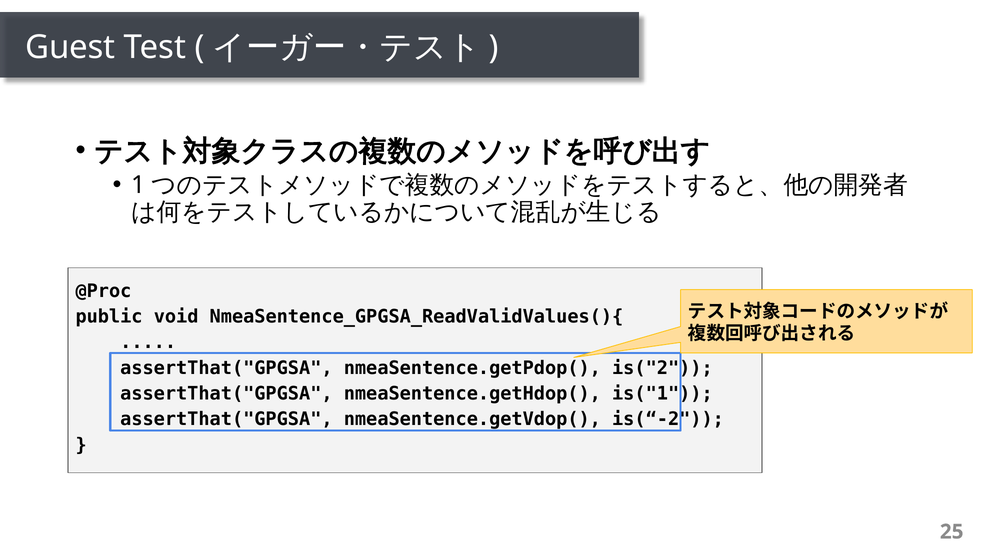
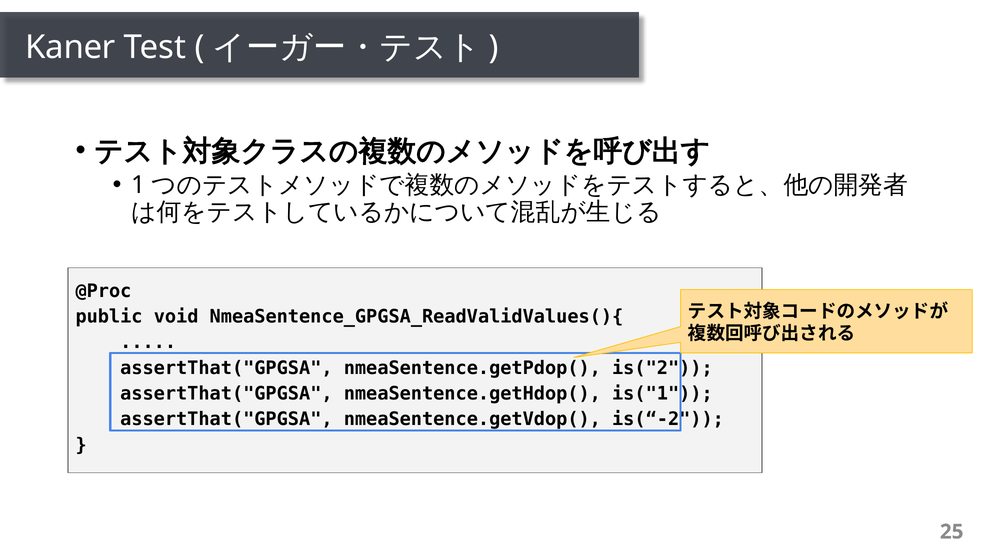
Guest: Guest -> Kaner
